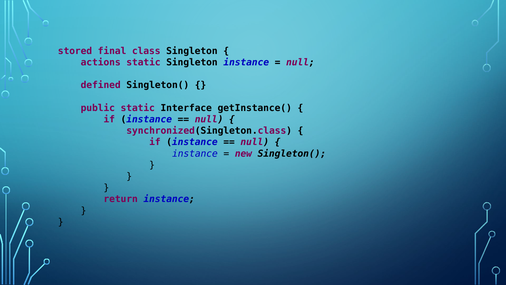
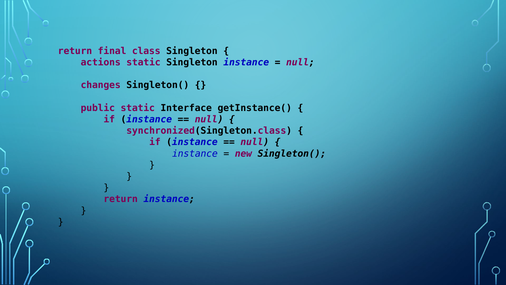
stored at (75, 51): stored -> return
defined: defined -> changes
